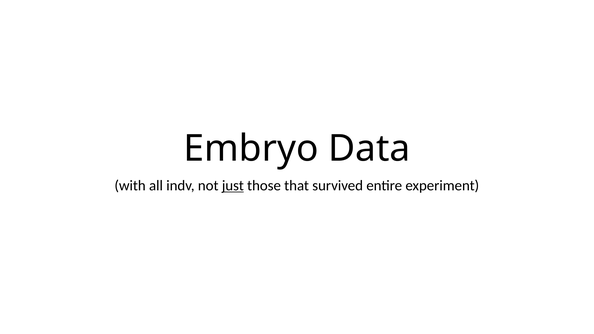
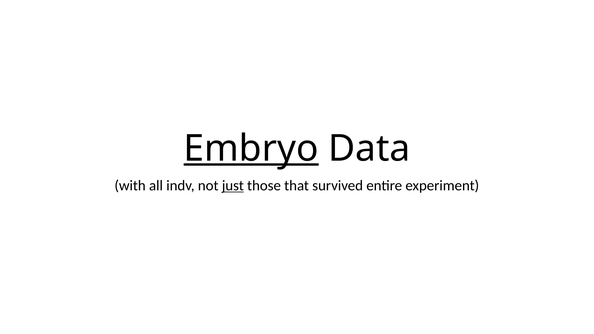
Embryo underline: none -> present
